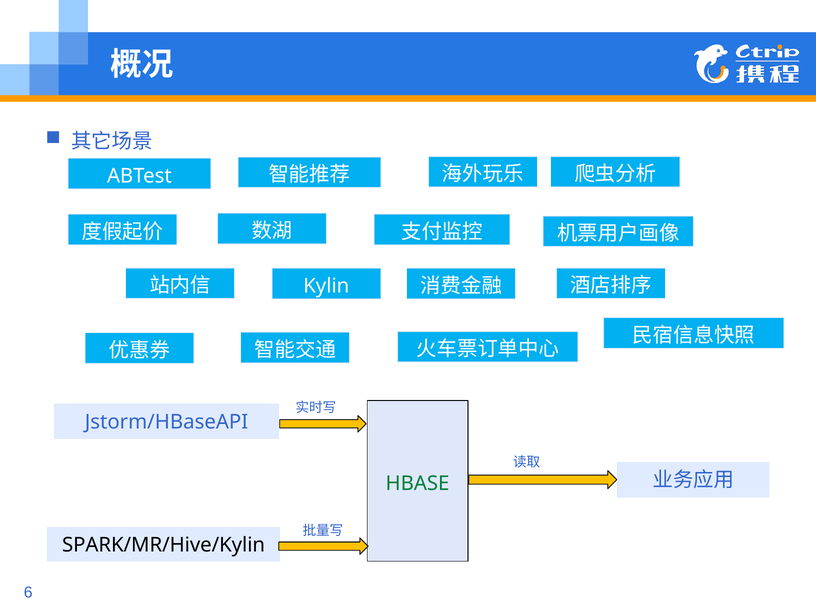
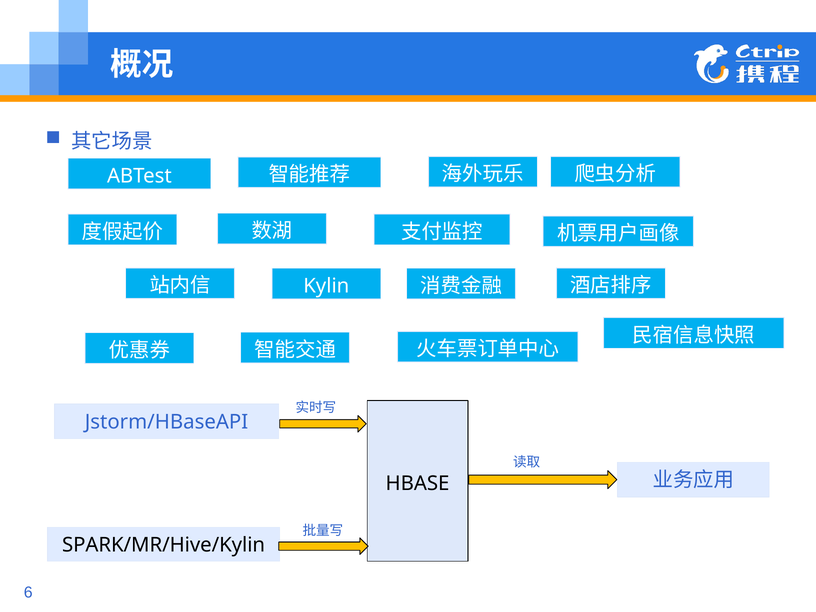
HBASE colour: green -> black
